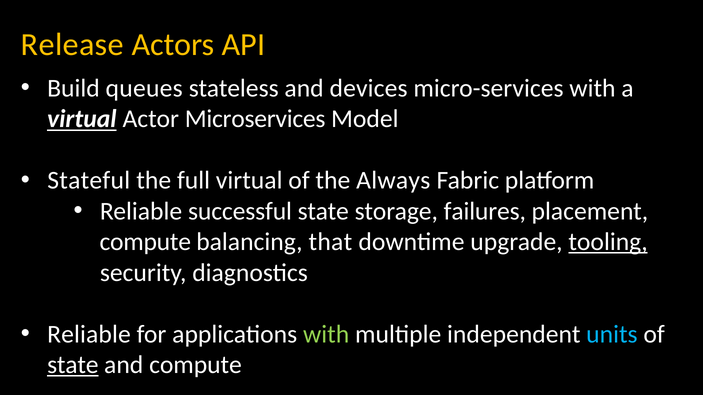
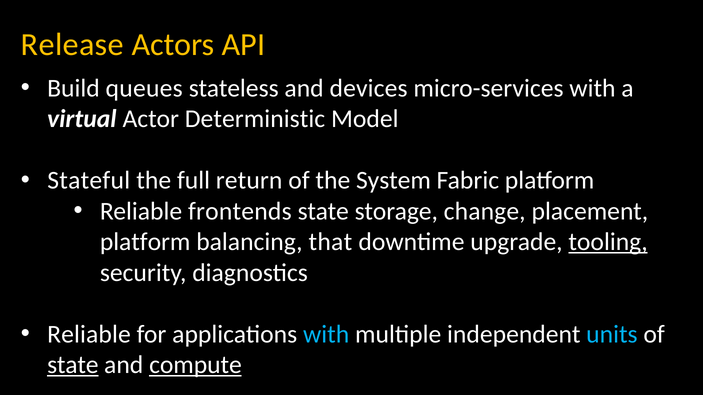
virtual at (82, 119) underline: present -> none
Microservices: Microservices -> Deterministic
full virtual: virtual -> return
Always: Always -> System
successful: successful -> frontends
failures: failures -> change
compute at (145, 242): compute -> platform
with at (326, 334) colour: light green -> light blue
compute at (195, 365) underline: none -> present
